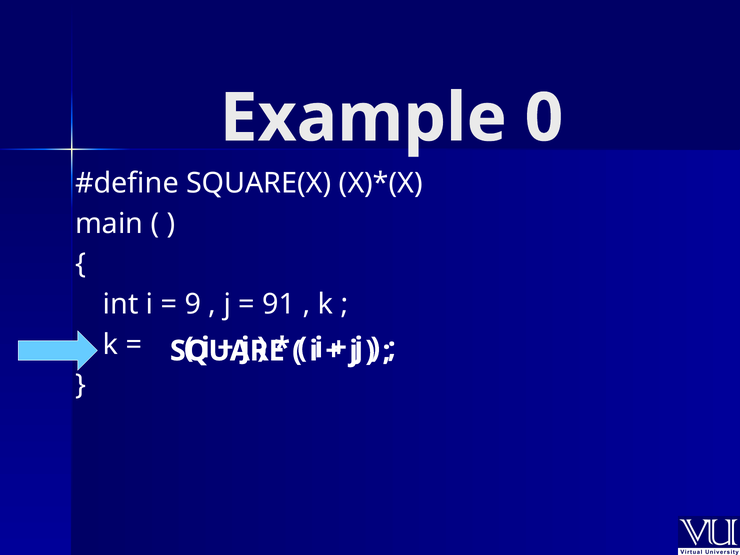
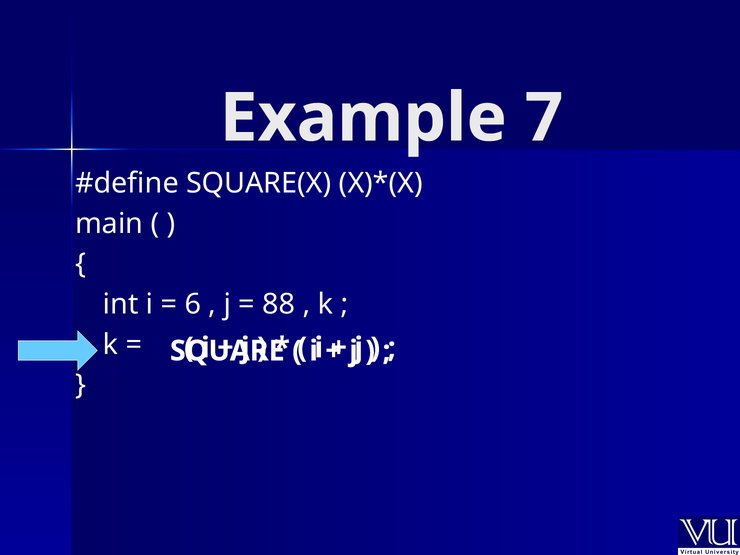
0: 0 -> 7
9: 9 -> 6
91: 91 -> 88
